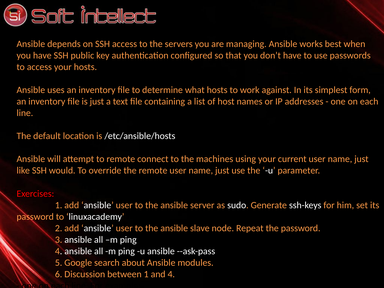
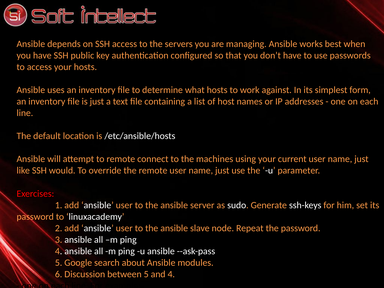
between 1: 1 -> 5
